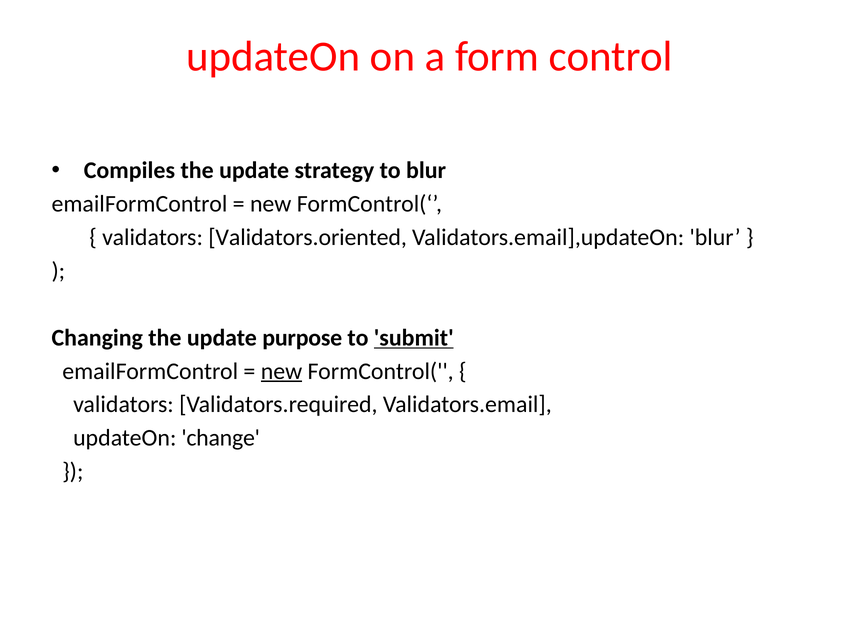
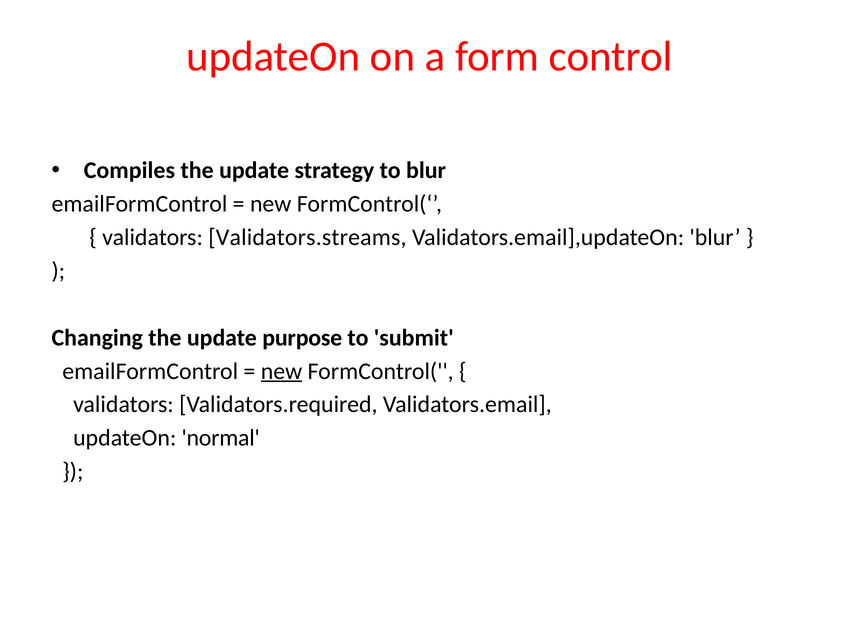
Validators.oriented: Validators.oriented -> Validators.streams
submit underline: present -> none
change: change -> normal
